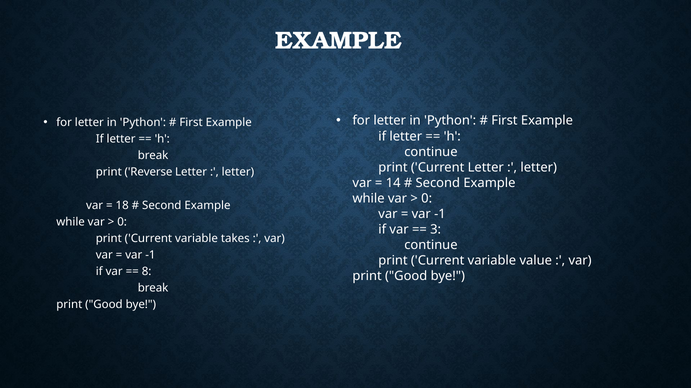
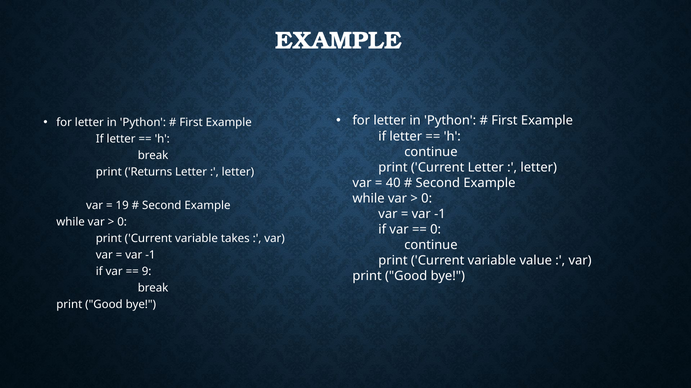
Reverse: Reverse -> Returns
14: 14 -> 40
18: 18 -> 19
3 at (436, 230): 3 -> 0
8: 8 -> 9
